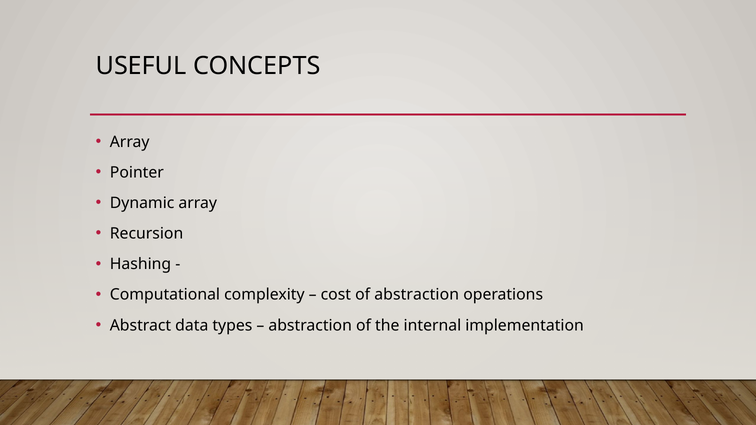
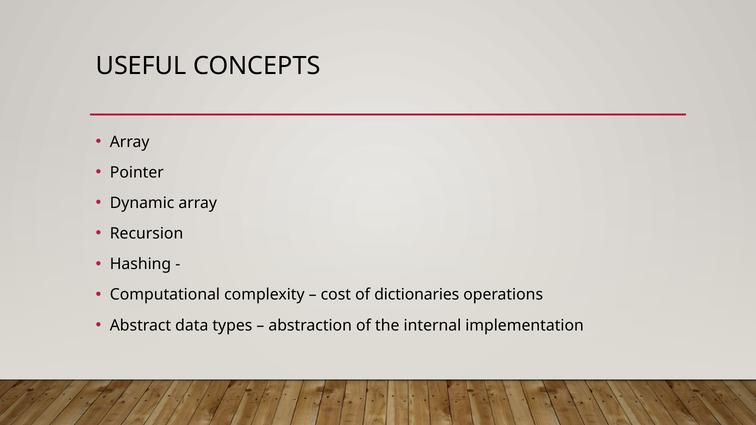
of abstraction: abstraction -> dictionaries
